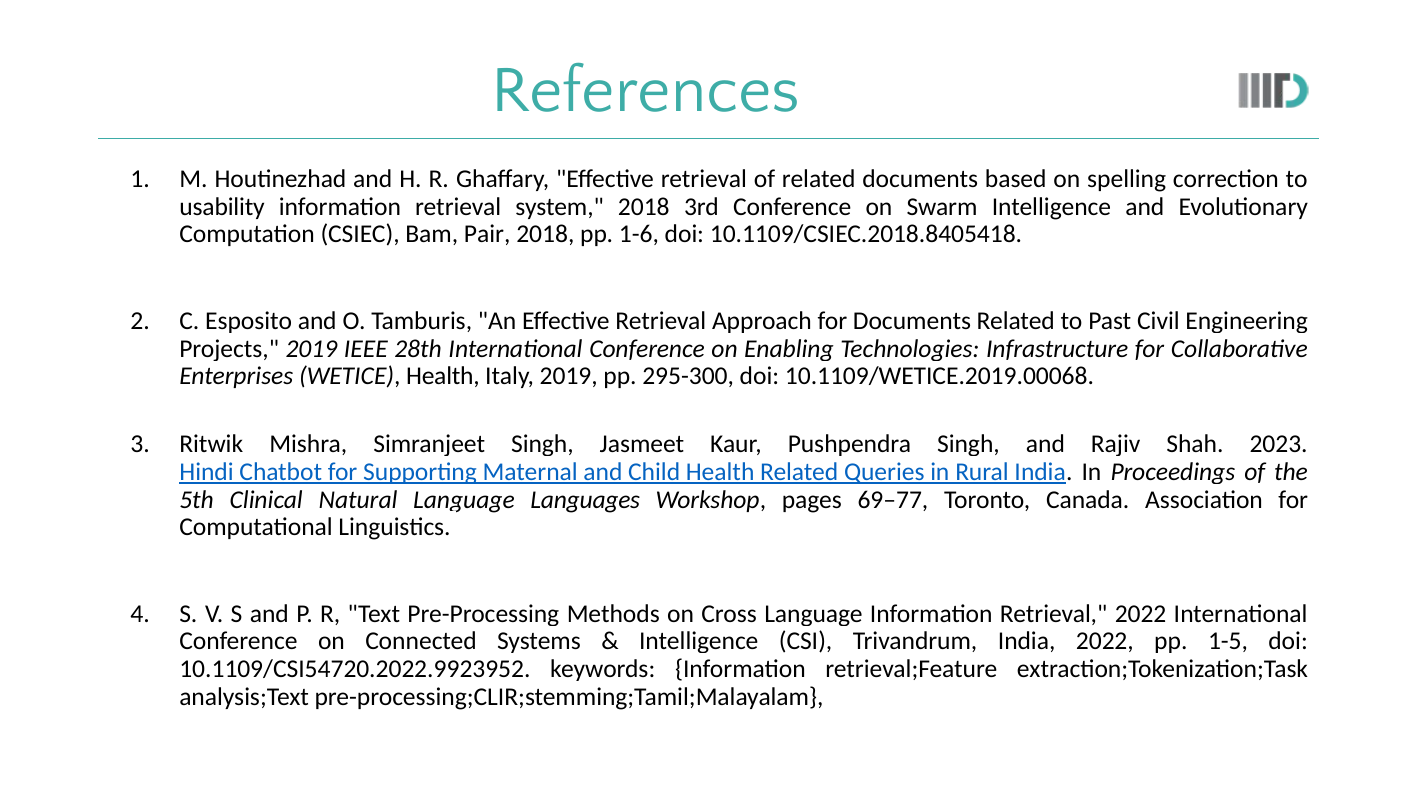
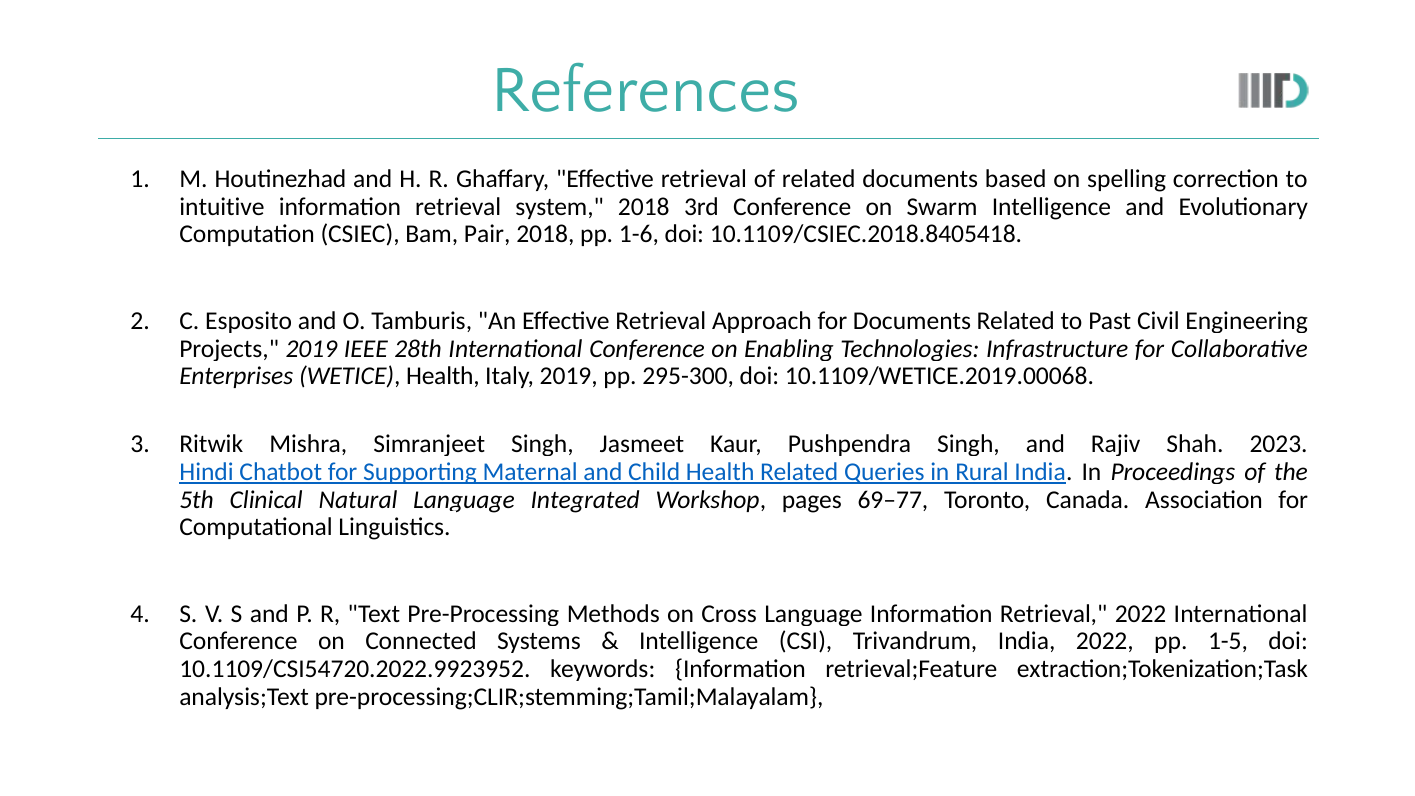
usability: usability -> intuitive
Languages: Languages -> Integrated
